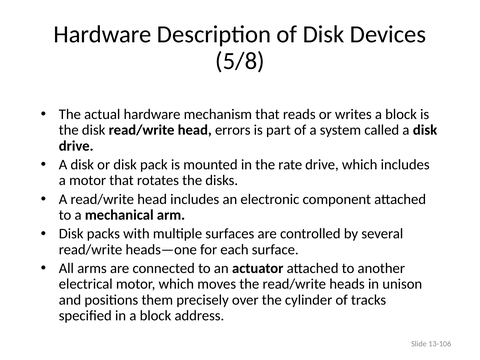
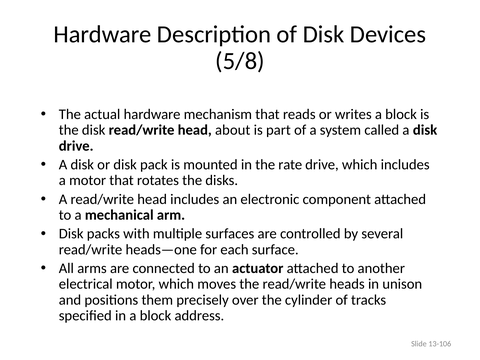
errors: errors -> about
